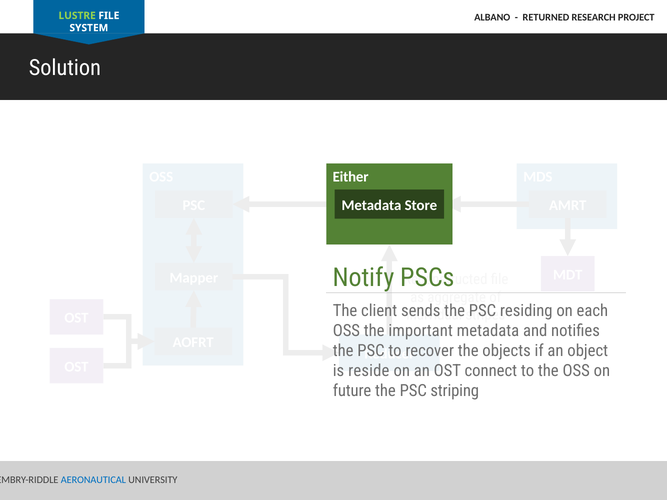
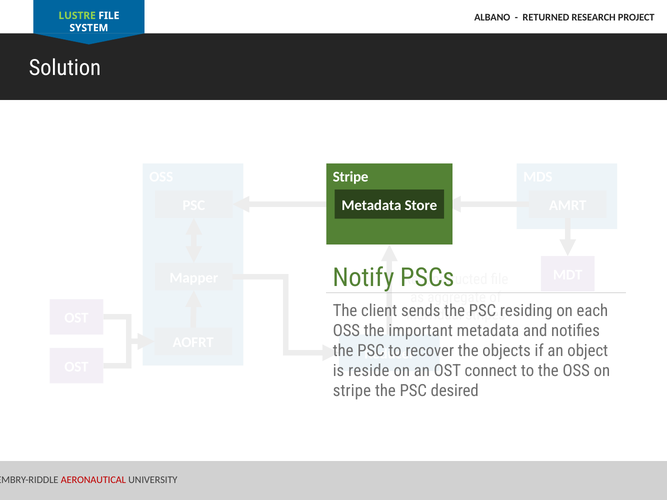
Either at (351, 177): Either -> Stripe
future at (352, 391): future -> stripe
striping: striping -> desired
AERONAUTICAL colour: blue -> red
